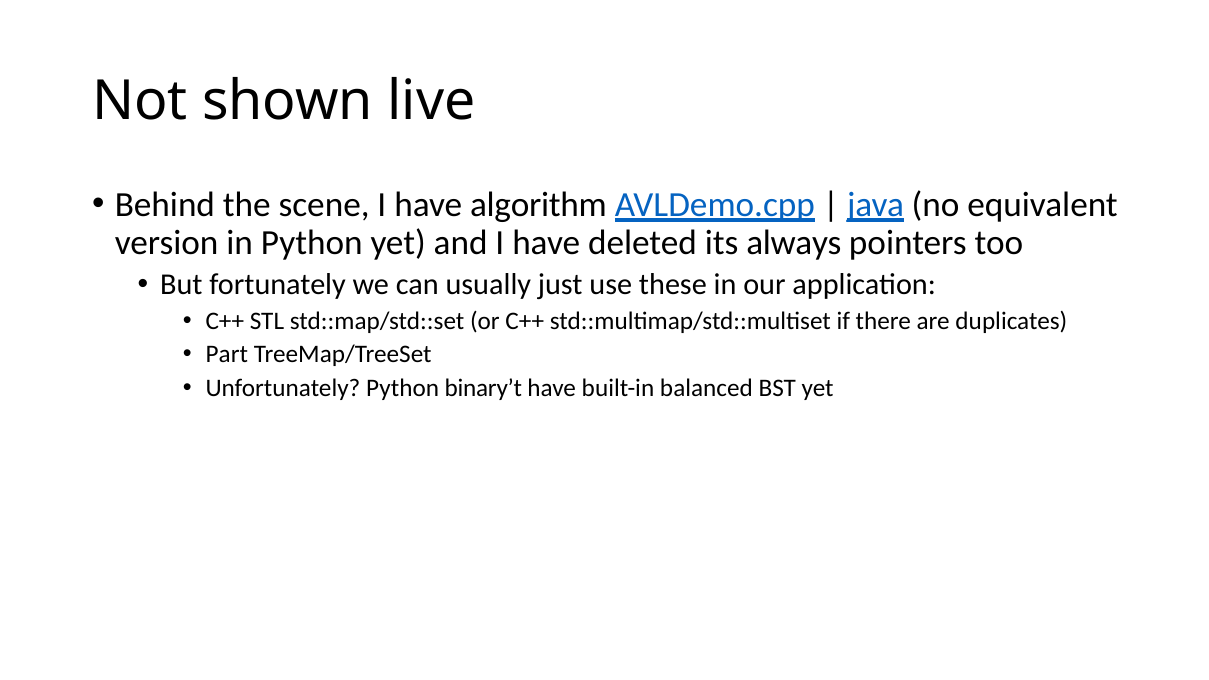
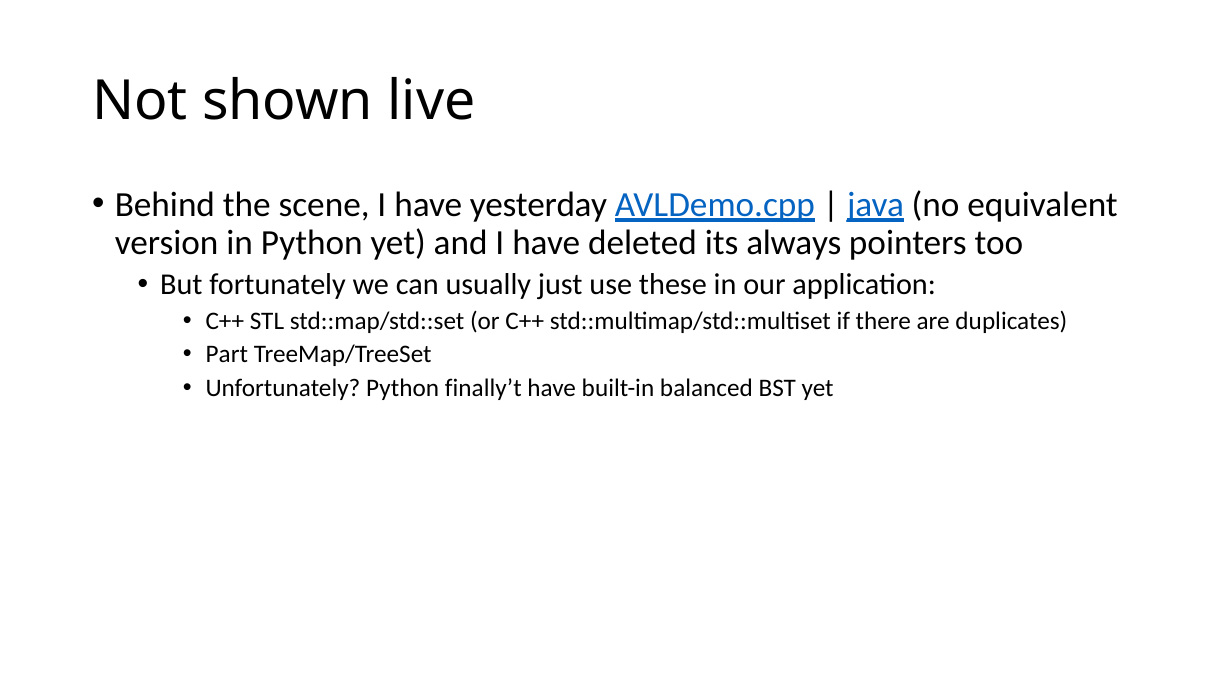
algorithm: algorithm -> yesterday
binary’t: binary’t -> finally’t
